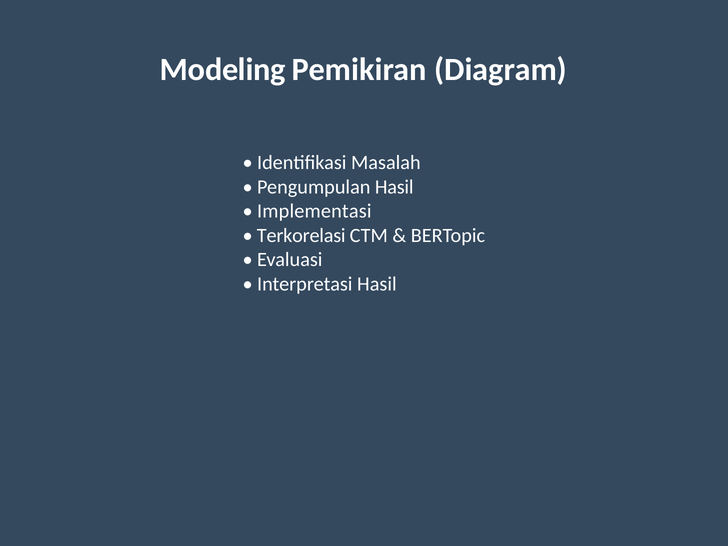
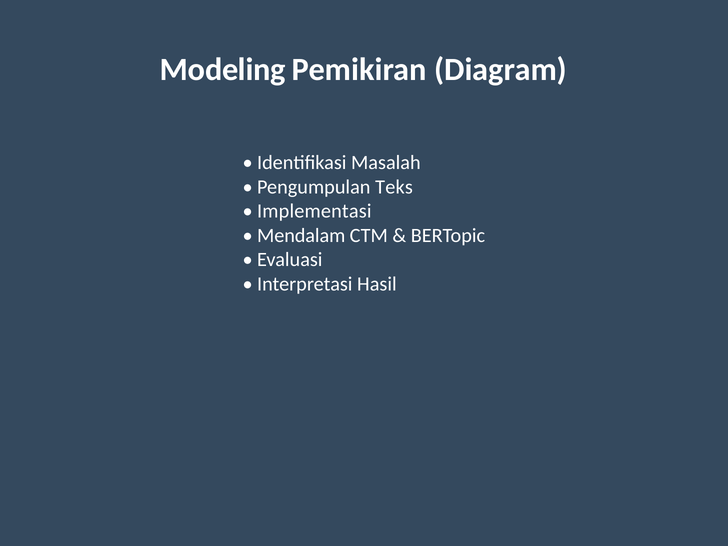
Pengumpulan Hasil: Hasil -> Teks
Terkorelasi: Terkorelasi -> Mendalam
